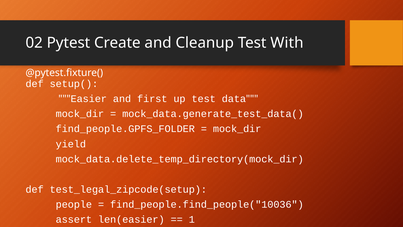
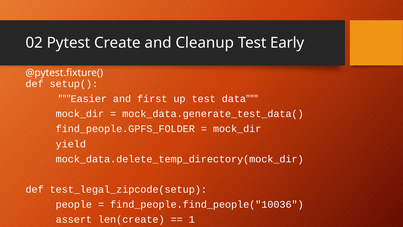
With: With -> Early
len(easier: len(easier -> len(create
